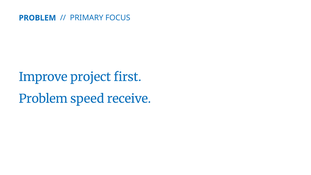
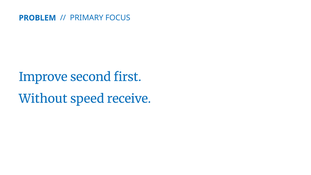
project: project -> second
Problem at (43, 99): Problem -> Without
